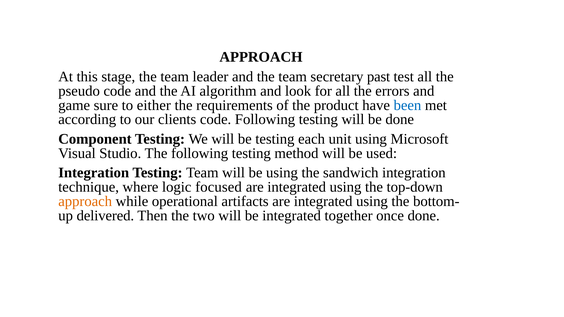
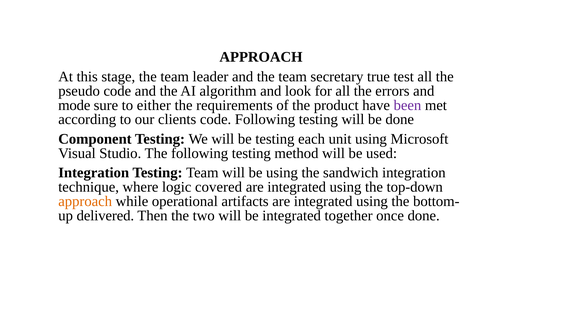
past: past -> true
game: game -> mode
been colour: blue -> purple
focused: focused -> covered
